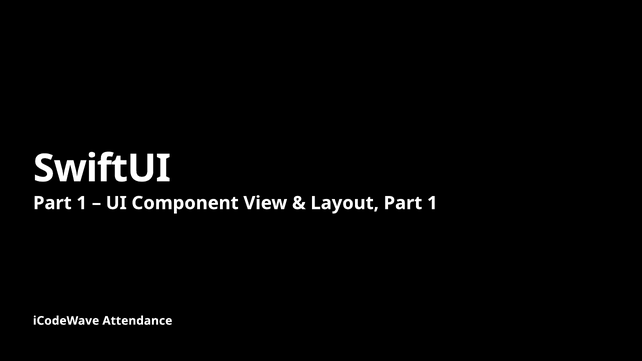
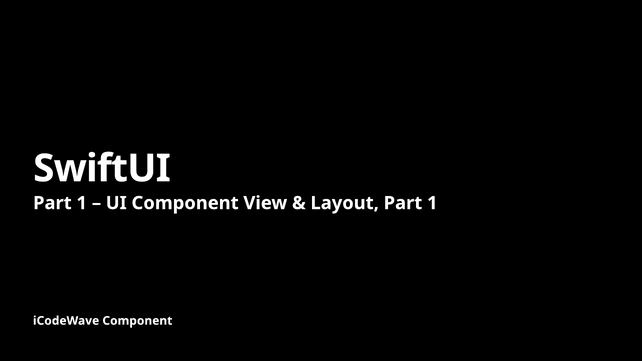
iCodeWave Attendance: Attendance -> Component
